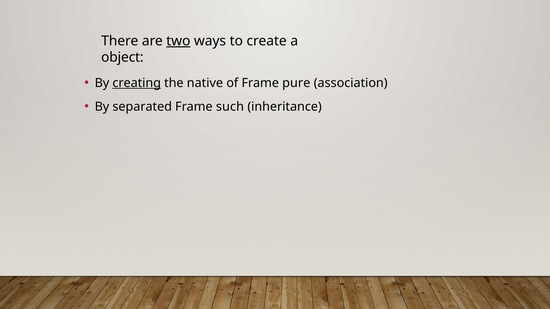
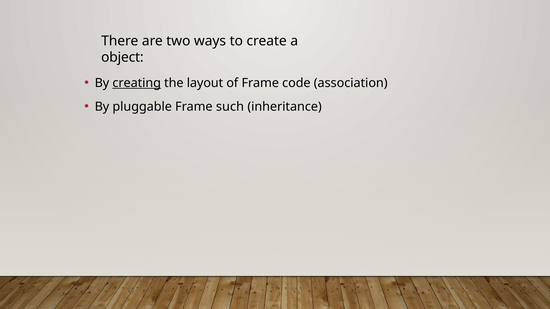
two underline: present -> none
native: native -> layout
pure: pure -> code
separated: separated -> pluggable
